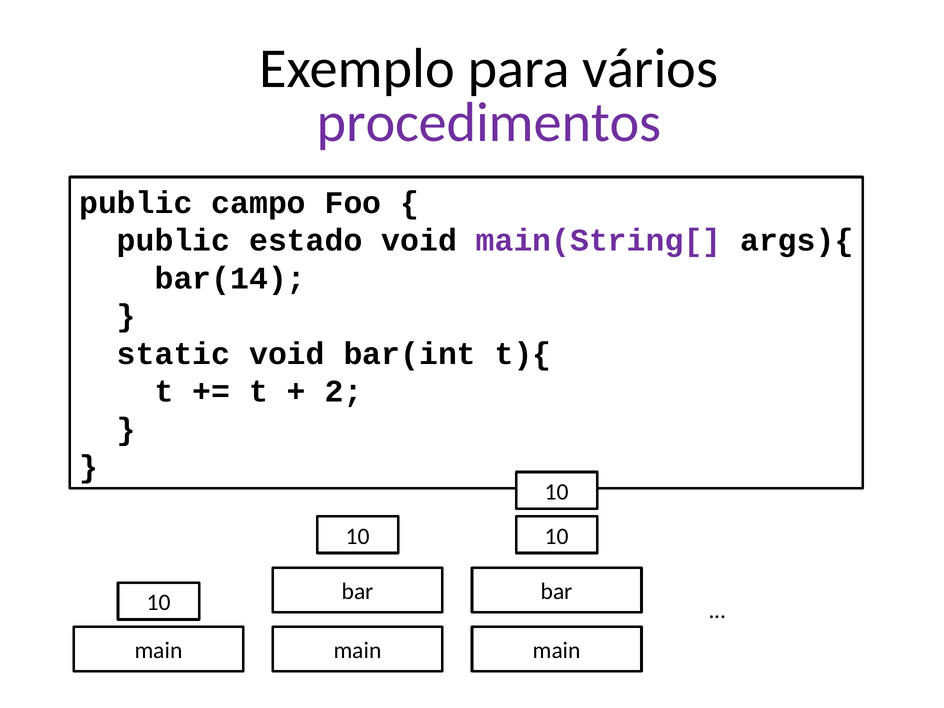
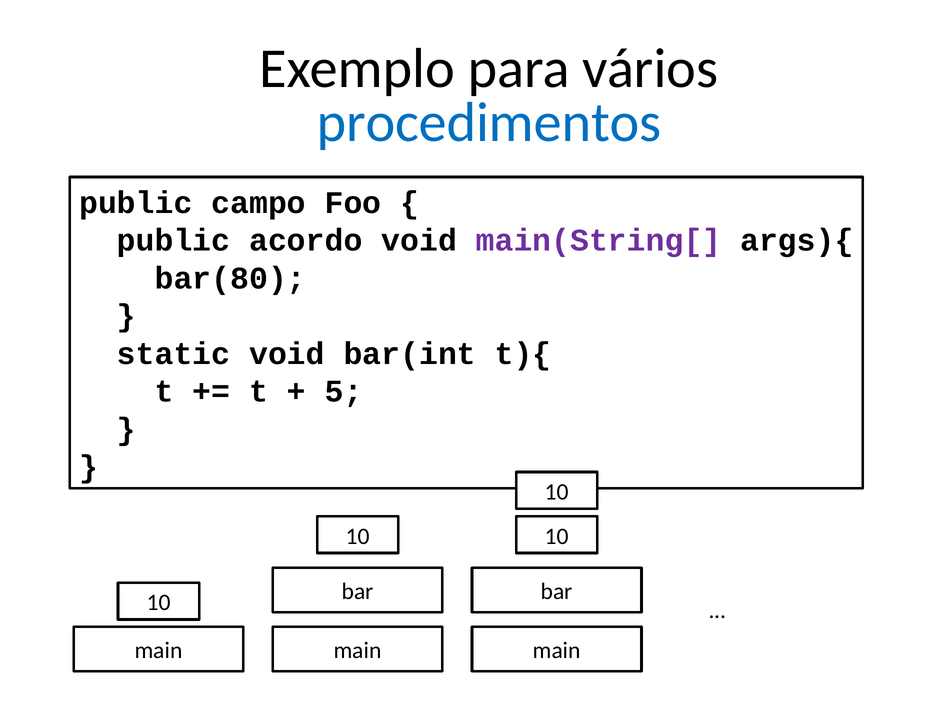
procedimentos colour: purple -> blue
estado: estado -> acordo
bar(14: bar(14 -> bar(80
2: 2 -> 5
